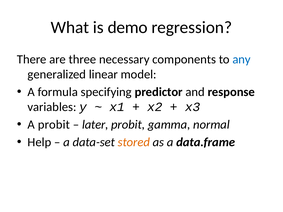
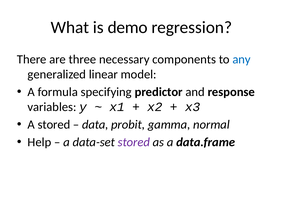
A probit: probit -> stored
later: later -> data
stored at (134, 142) colour: orange -> purple
